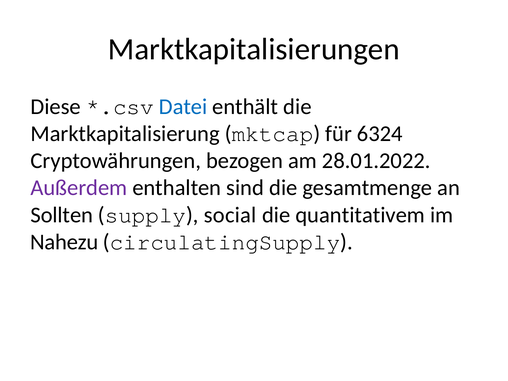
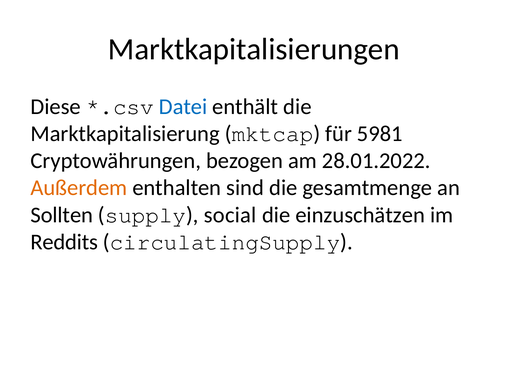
6324: 6324 -> 5981
Außerdem colour: purple -> orange
quantitativem: quantitativem -> einzuschätzen
Nahezu: Nahezu -> Reddits
